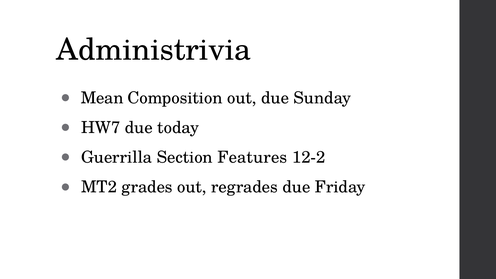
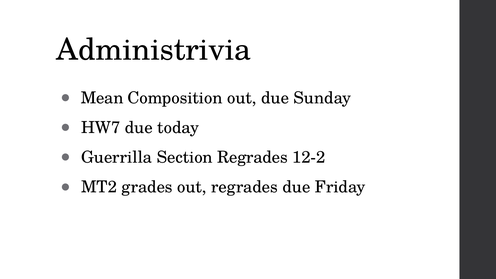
Section Features: Features -> Regrades
